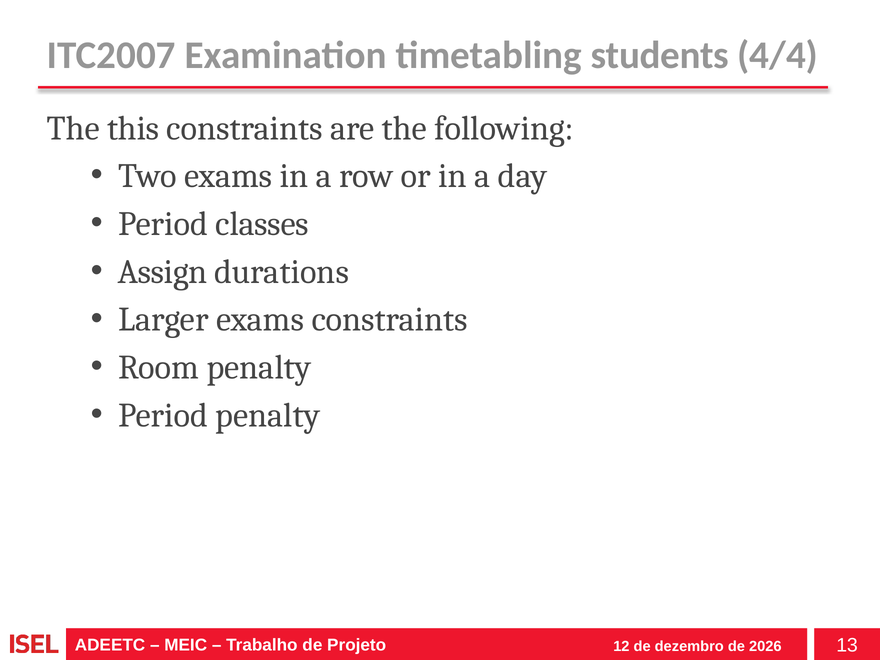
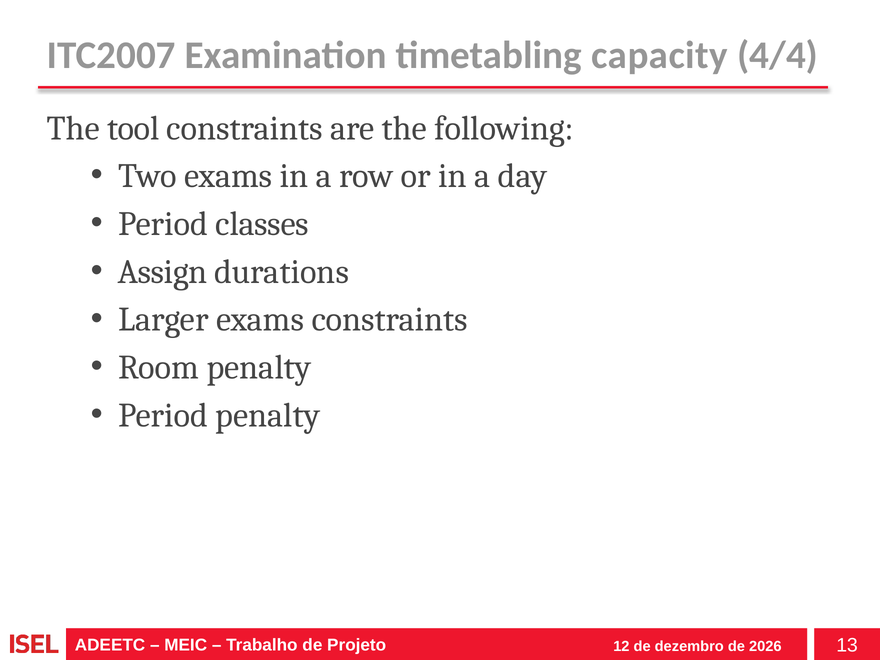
students: students -> capacity
this: this -> tool
